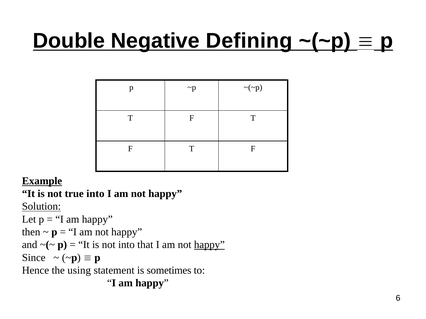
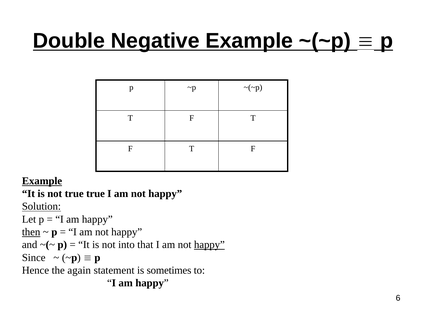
Negative Defining: Defining -> Example
true into: into -> true
then underline: none -> present
using: using -> again
